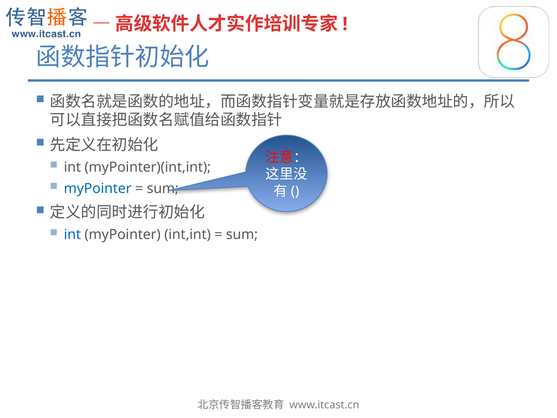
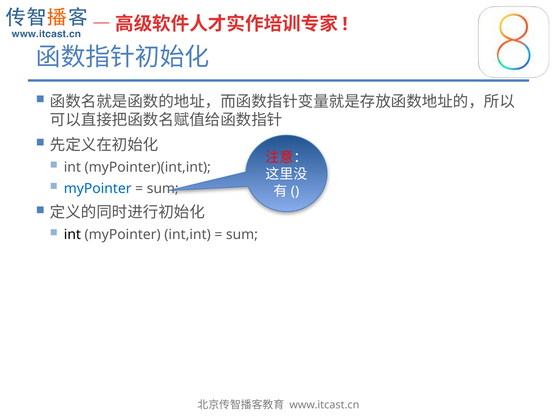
int at (72, 235) colour: blue -> black
